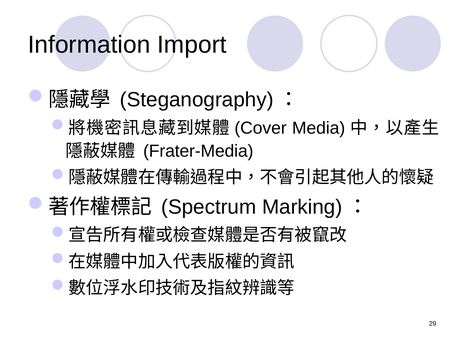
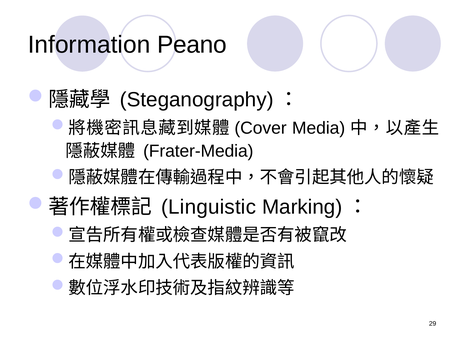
Import: Import -> Peano
Spectrum: Spectrum -> Linguistic
